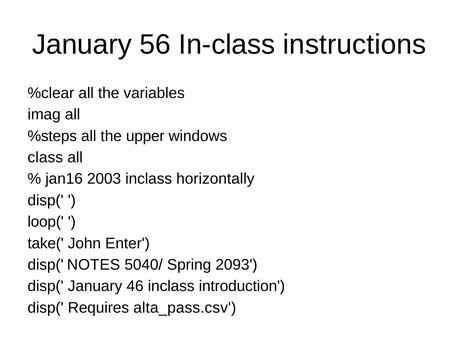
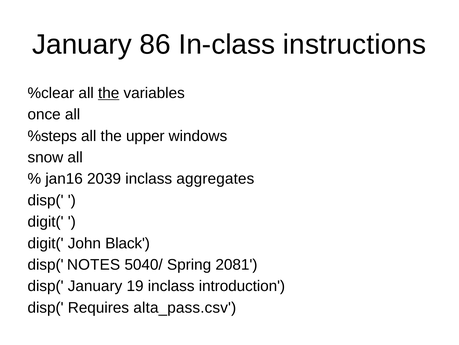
56: 56 -> 86
the at (109, 93) underline: none -> present
imag: imag -> once
class: class -> snow
2003: 2003 -> 2039
horizontally: horizontally -> aggregates
loop( at (46, 221): loop( -> digit(
take( at (46, 243): take( -> digit(
Enter: Enter -> Black
2093: 2093 -> 2081
46: 46 -> 19
